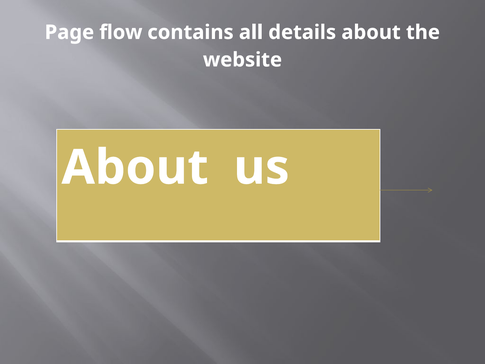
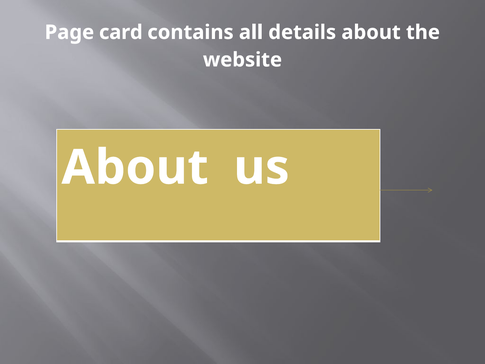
flow: flow -> card
